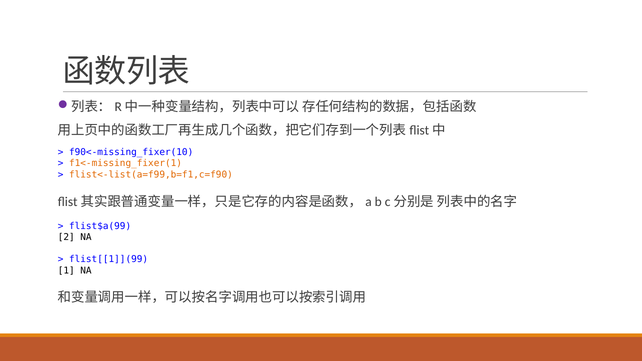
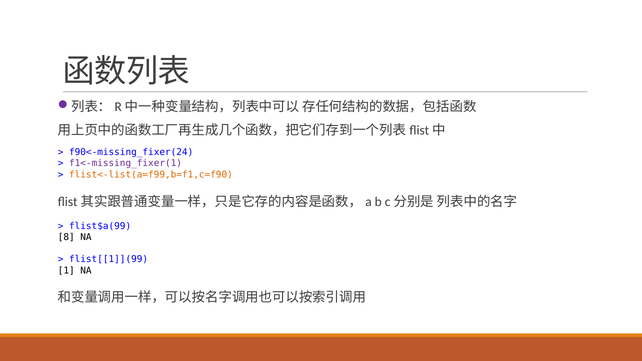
f90<-missing_fixer(10: f90<-missing_fixer(10 -> f90<-missing_fixer(24
f1<-missing_fixer(1 colour: orange -> purple
2: 2 -> 8
